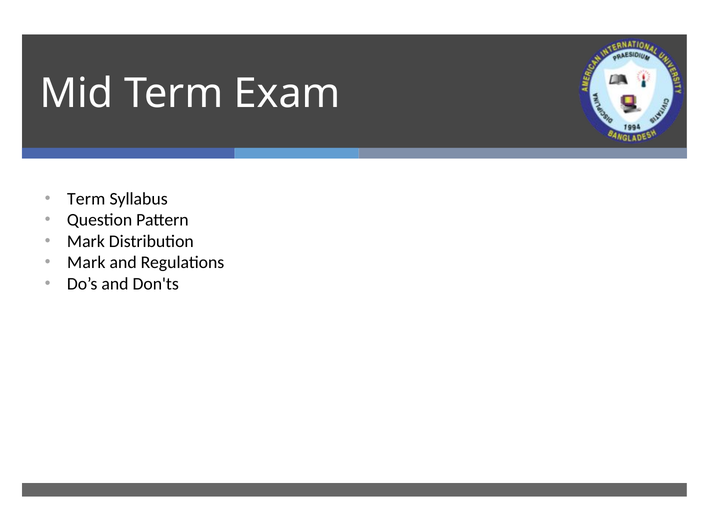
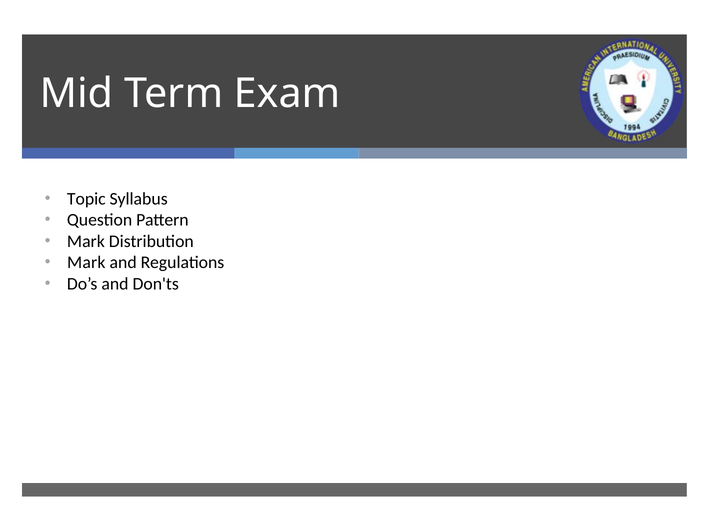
Term at (86, 199): Term -> Topic
